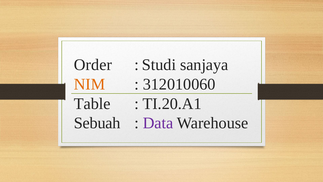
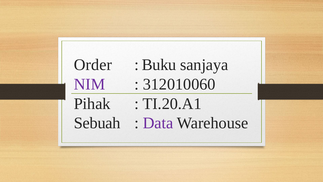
Studi: Studi -> Buku
NIM colour: orange -> purple
Table: Table -> Pihak
